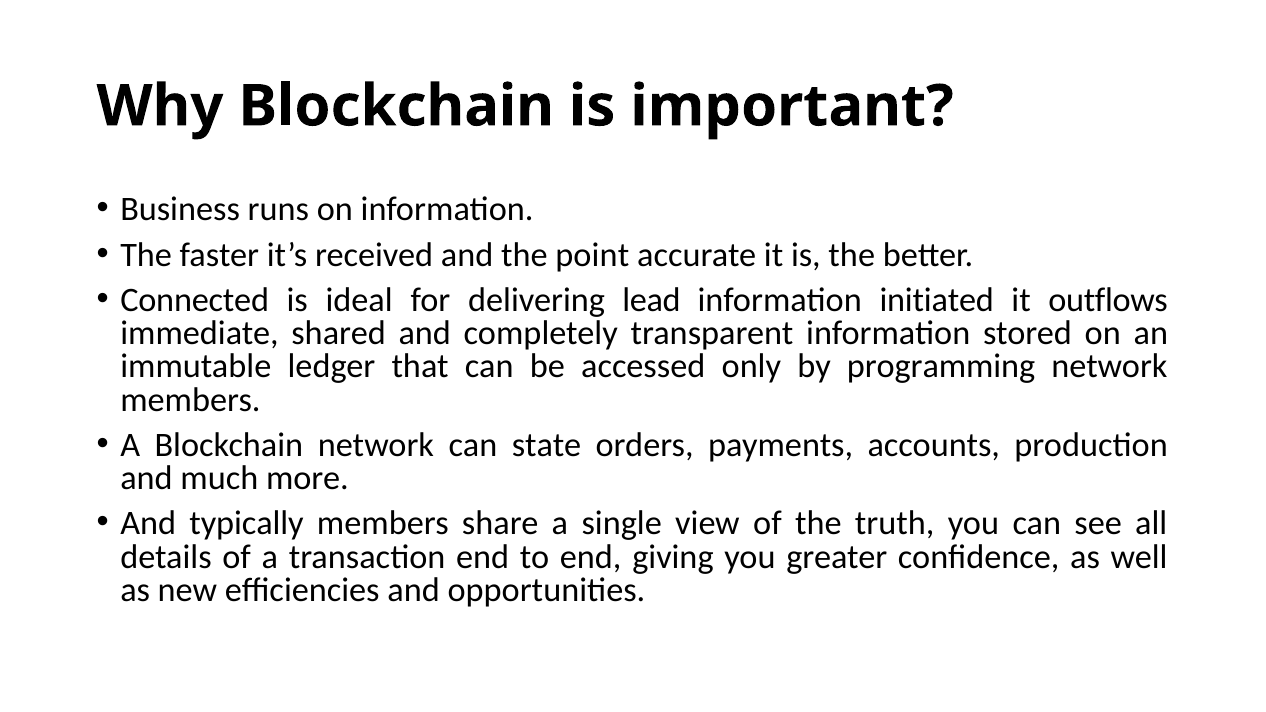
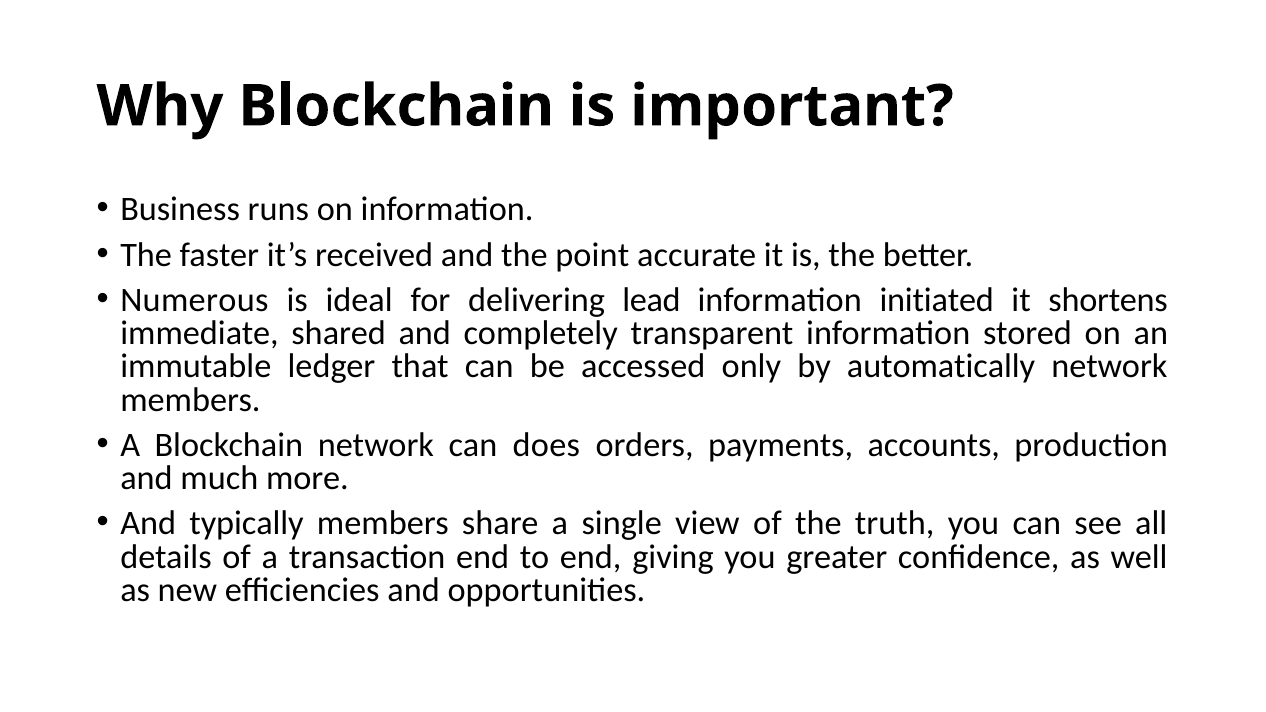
Connected: Connected -> Numerous
outflows: outflows -> shortens
programming: programming -> automatically
state: state -> does
